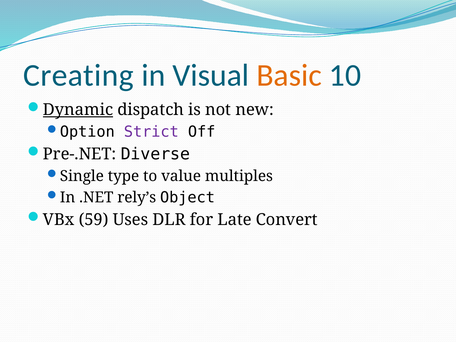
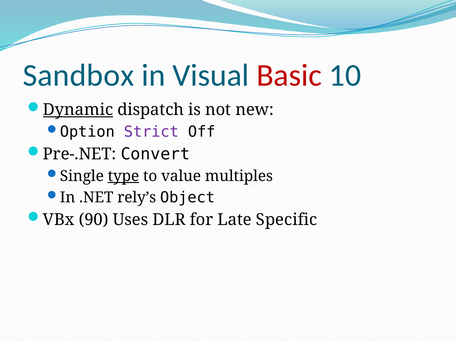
Creating: Creating -> Sandbox
Basic colour: orange -> red
Diverse: Diverse -> Convert
type underline: none -> present
59: 59 -> 90
Convert: Convert -> Specific
